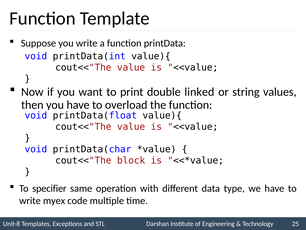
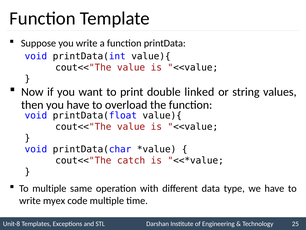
block: block -> catch
To specifier: specifier -> multiple
